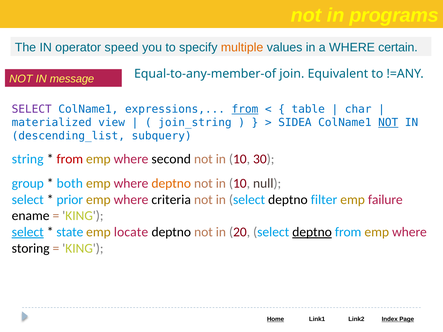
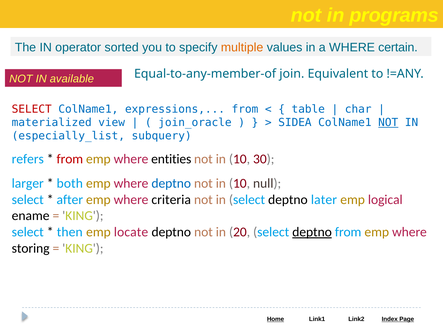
speed: speed -> sorted
message: message -> available
SELECT at (32, 109) colour: purple -> red
from at (245, 109) underline: present -> none
join_string: join_string -> join_oracle
descending_list: descending_list -> especially_list
string: string -> refers
second: second -> entities
group: group -> larger
deptno at (171, 183) colour: orange -> blue
prior: prior -> after
filter: filter -> later
failure: failure -> logical
select at (28, 232) underline: present -> none
state: state -> then
